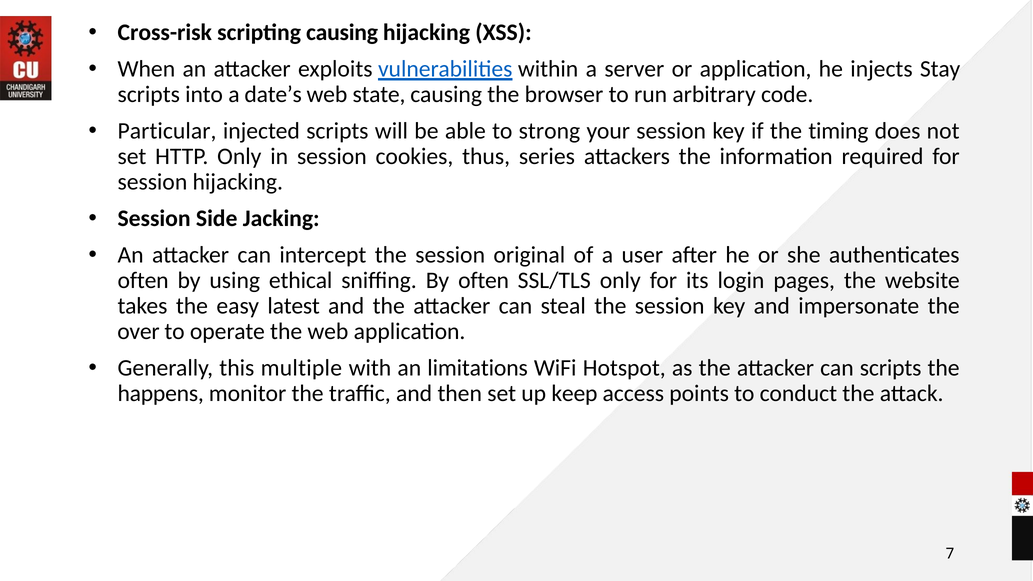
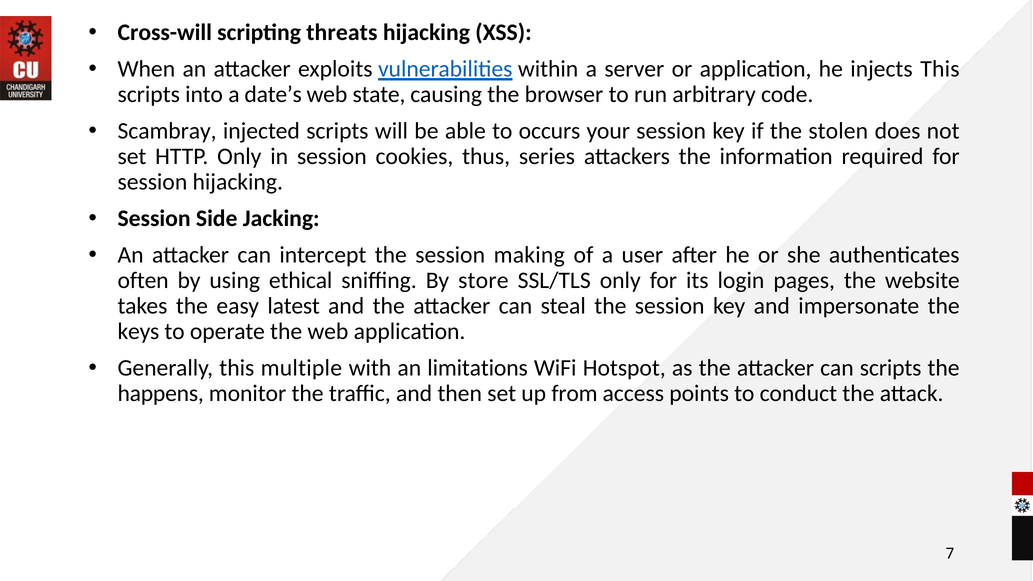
Cross-risk: Cross-risk -> Cross-will
scripting causing: causing -> threats
injects Stay: Stay -> This
Particular: Particular -> Scambray
strong: strong -> occurs
timing: timing -> stolen
original: original -> making
By often: often -> store
over: over -> keys
keep: keep -> from
